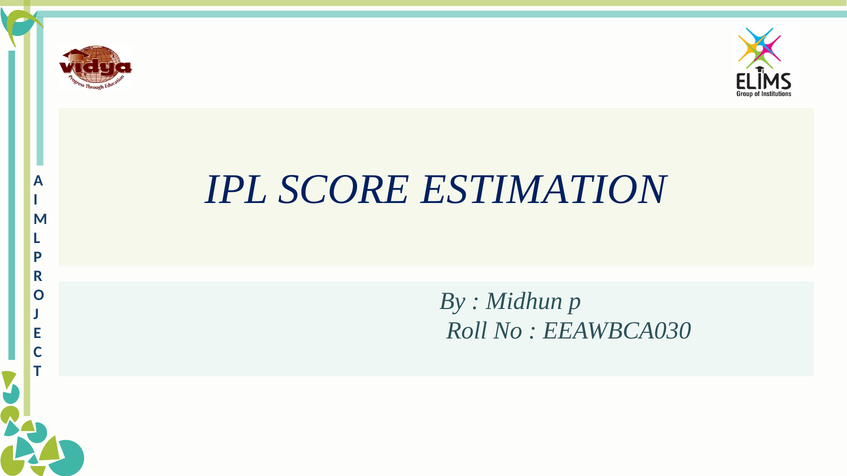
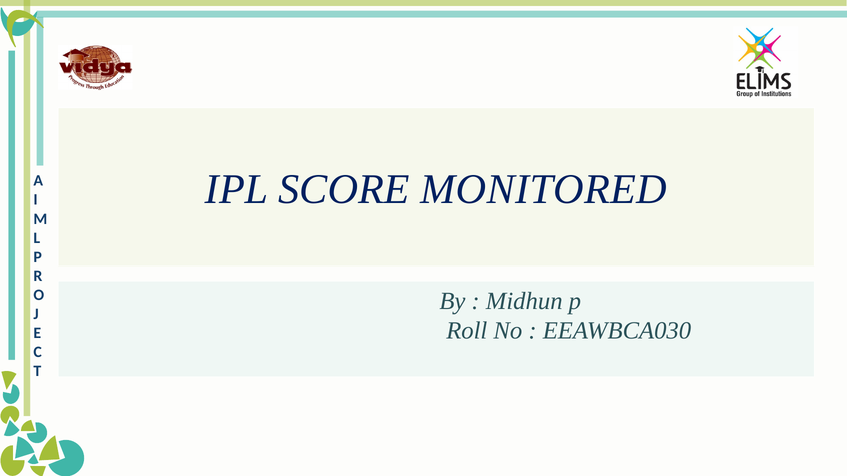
ESTIMATION: ESTIMATION -> MONITORED
